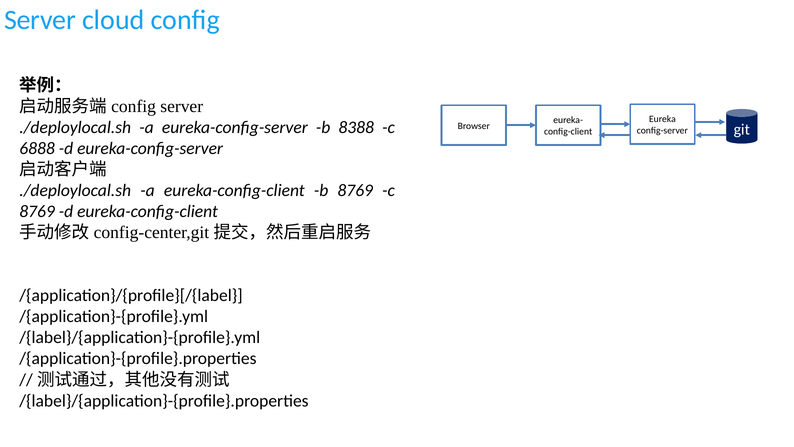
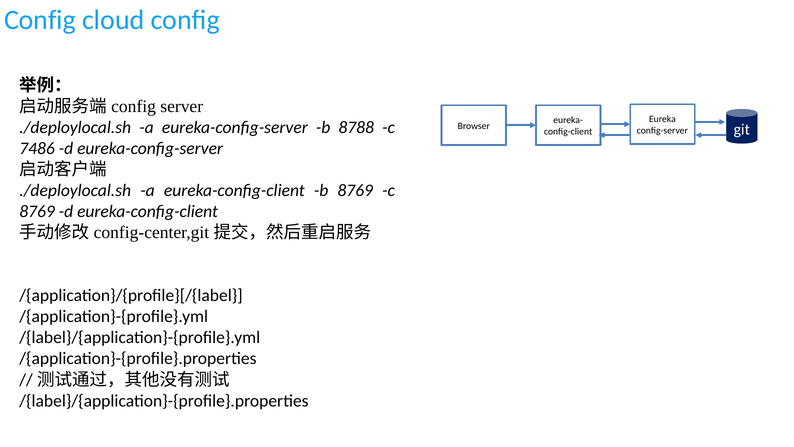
Server at (40, 20): Server -> Config
8388: 8388 -> 8788
6888: 6888 -> 7486
